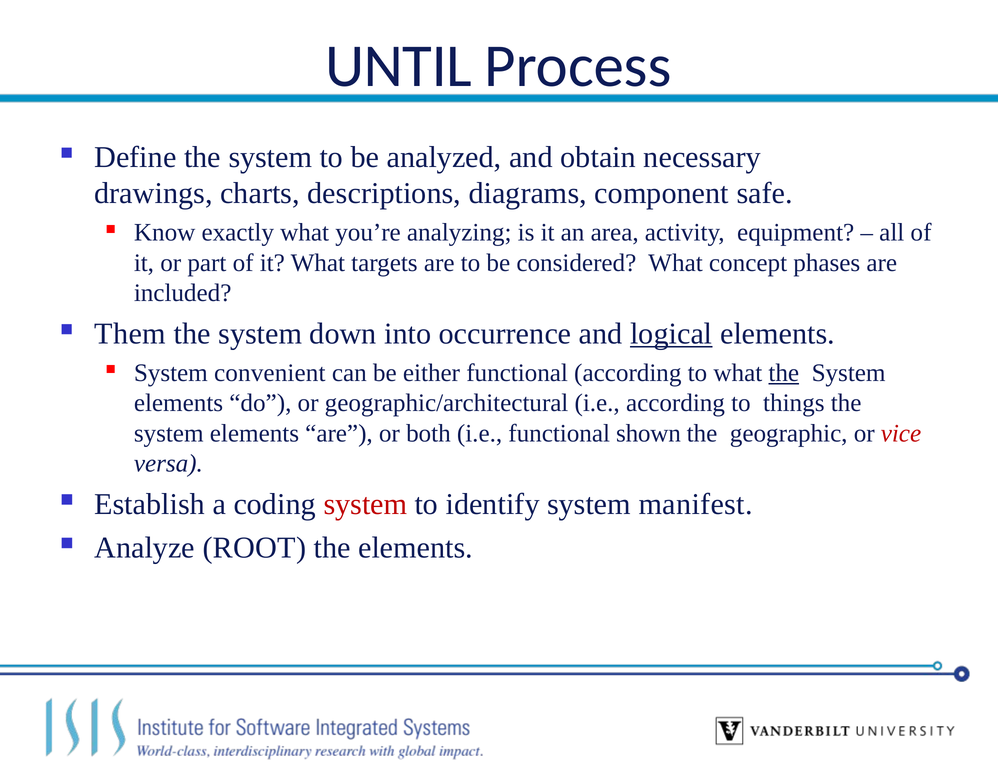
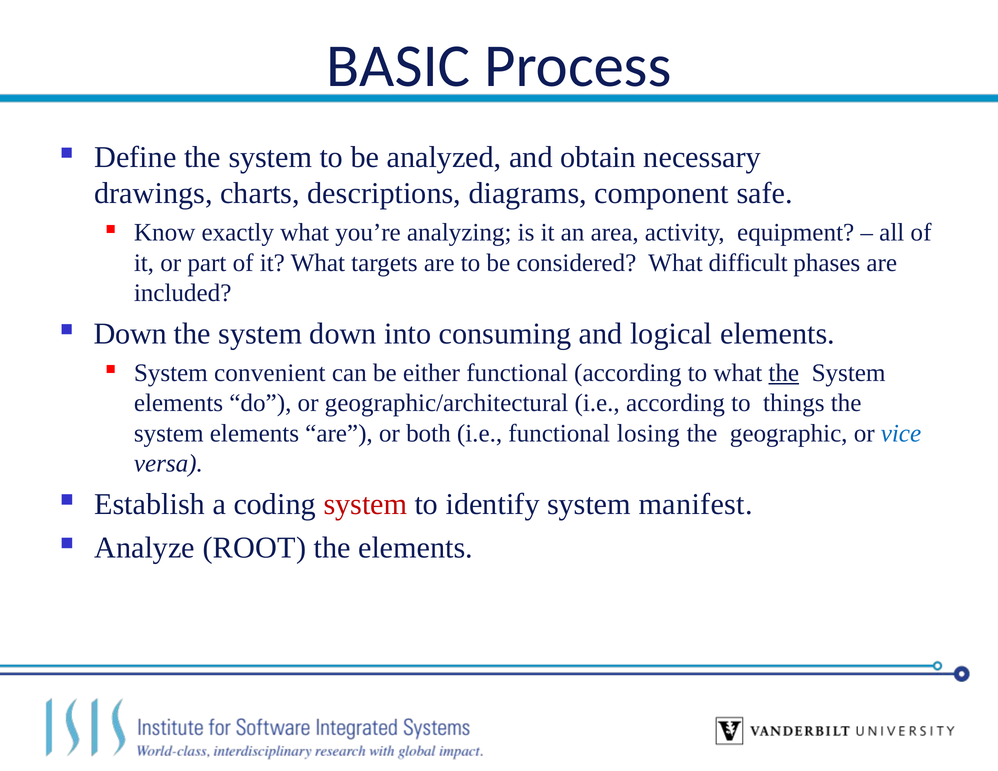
UNTIL: UNTIL -> BASIC
concept: concept -> difficult
Them at (130, 334): Them -> Down
occurrence: occurrence -> consuming
logical underline: present -> none
shown: shown -> losing
vice colour: red -> blue
